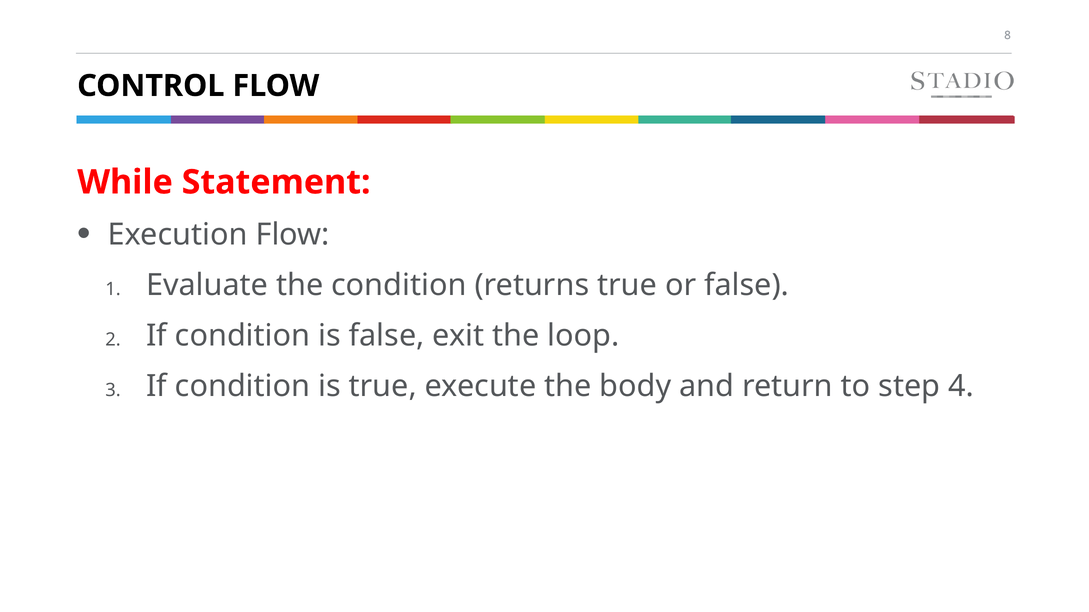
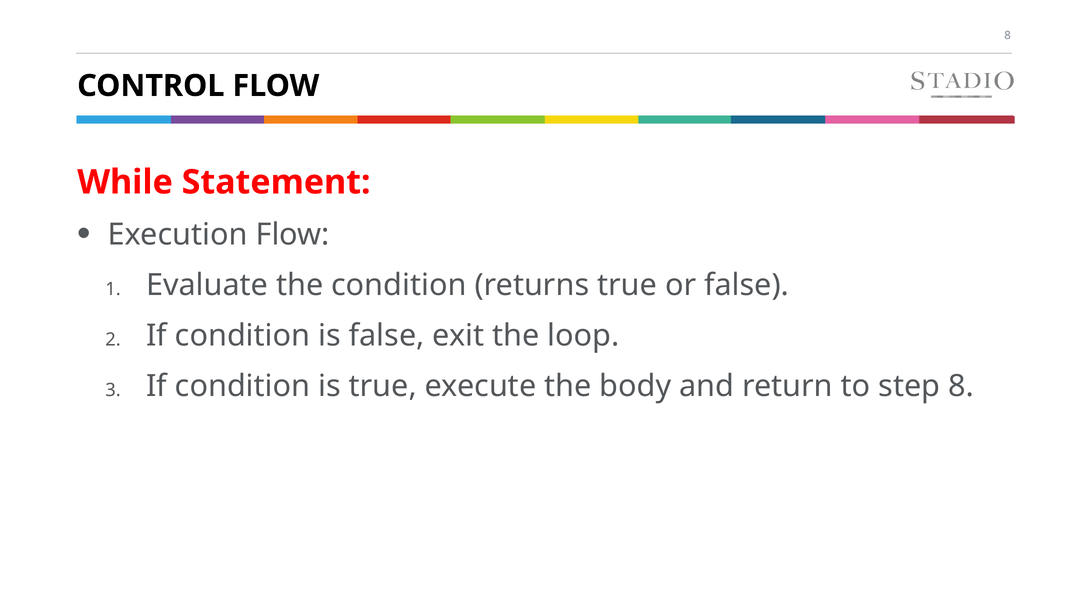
4: 4 -> 8
